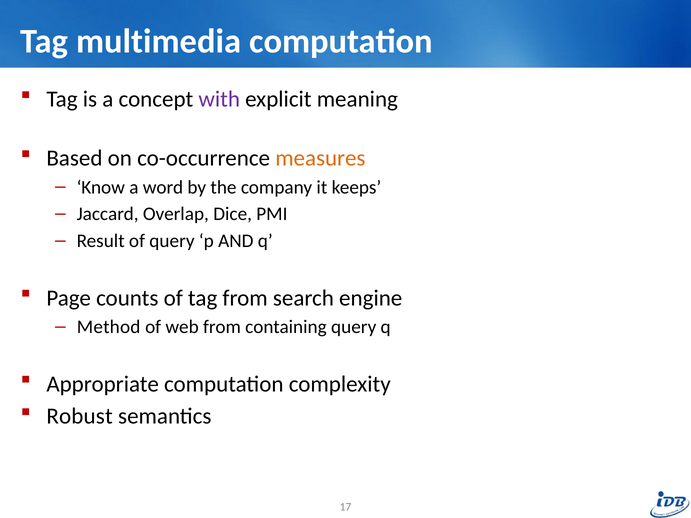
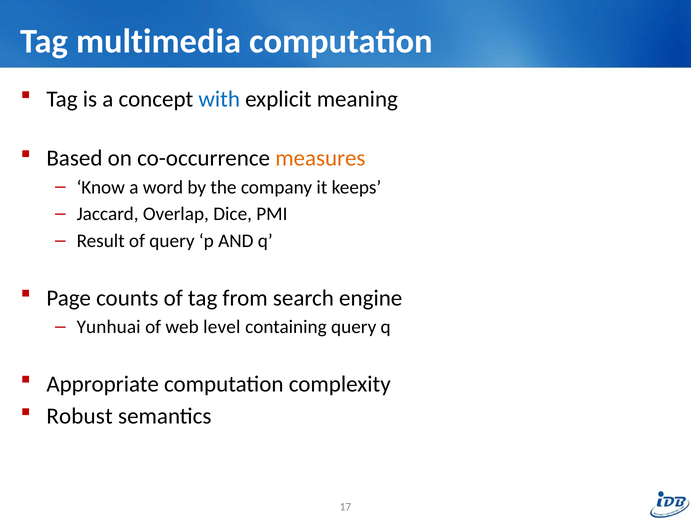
with colour: purple -> blue
Method: Method -> Yunhuai
web from: from -> level
